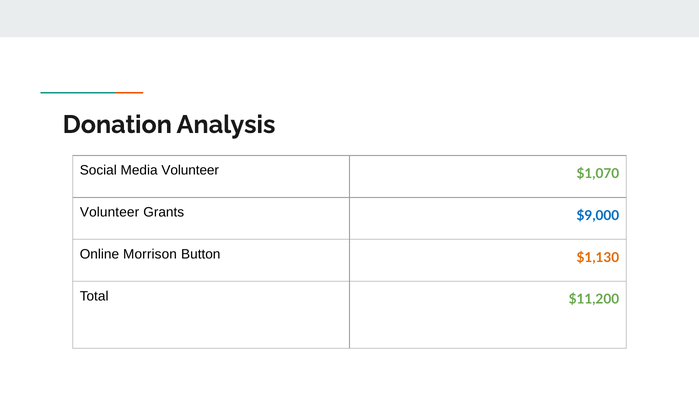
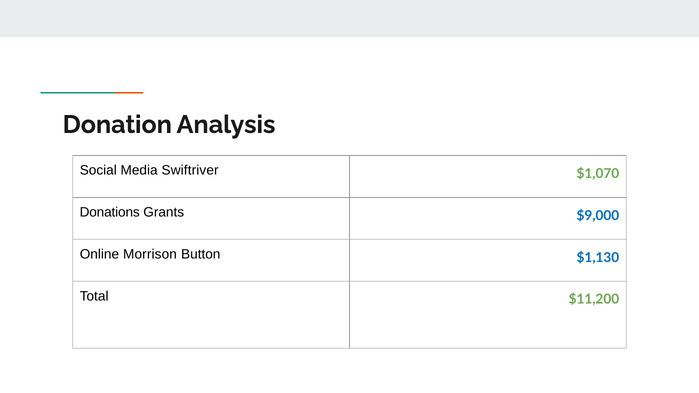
Media Volunteer: Volunteer -> Swiftriver
Volunteer at (110, 212): Volunteer -> Donations
$1,130 colour: orange -> blue
